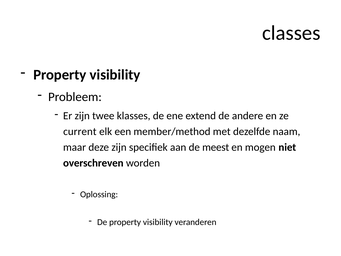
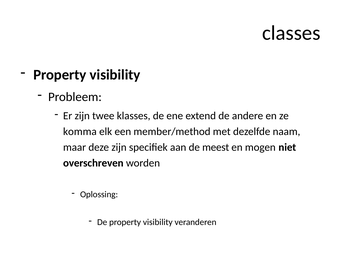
current: current -> komma
